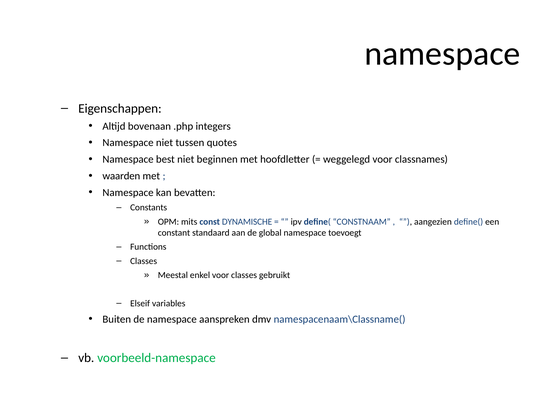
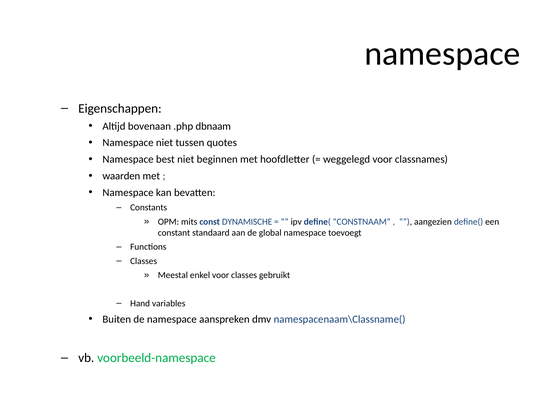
integers: integers -> dbnaam
Elseif: Elseif -> Hand
